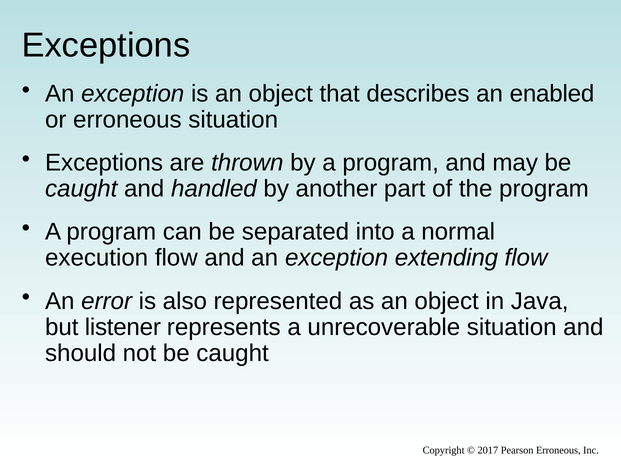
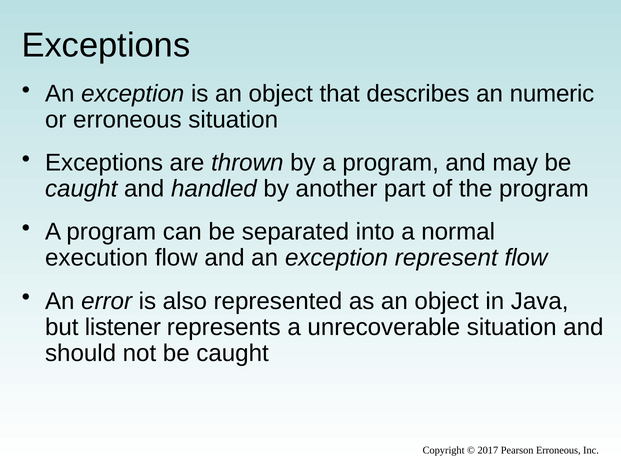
enabled: enabled -> numeric
extending: extending -> represent
